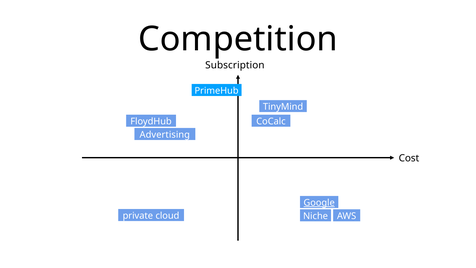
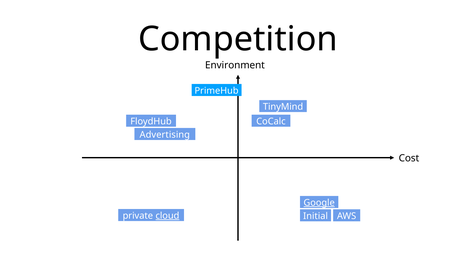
Subscription: Subscription -> Environment
cloud underline: none -> present
Niche: Niche -> Initial
